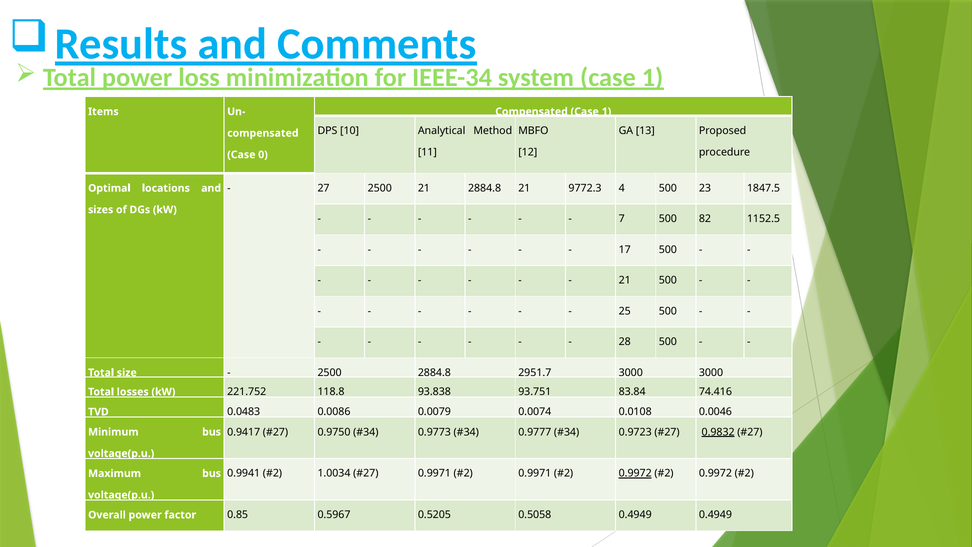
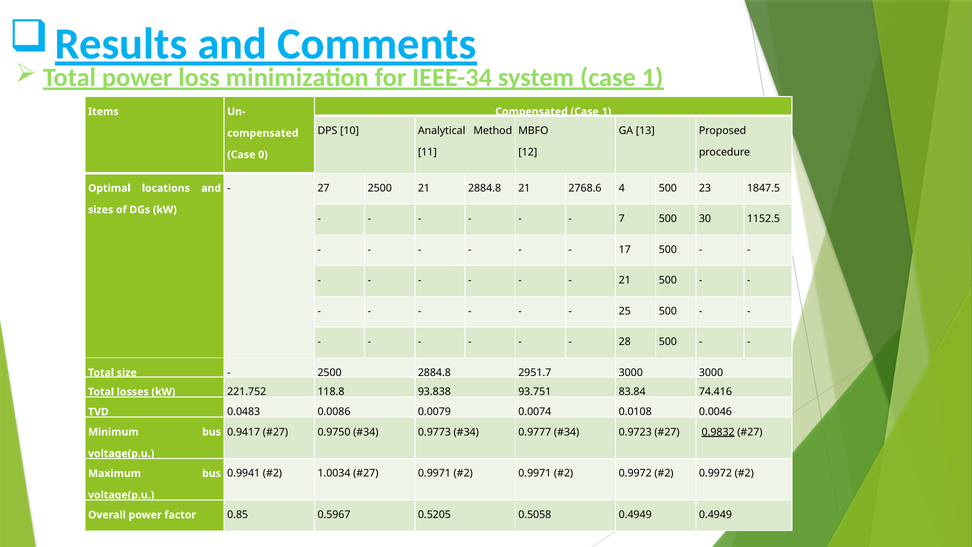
9772.3: 9772.3 -> 2768.6
82: 82 -> 30
0.9972 at (635, 473) underline: present -> none
